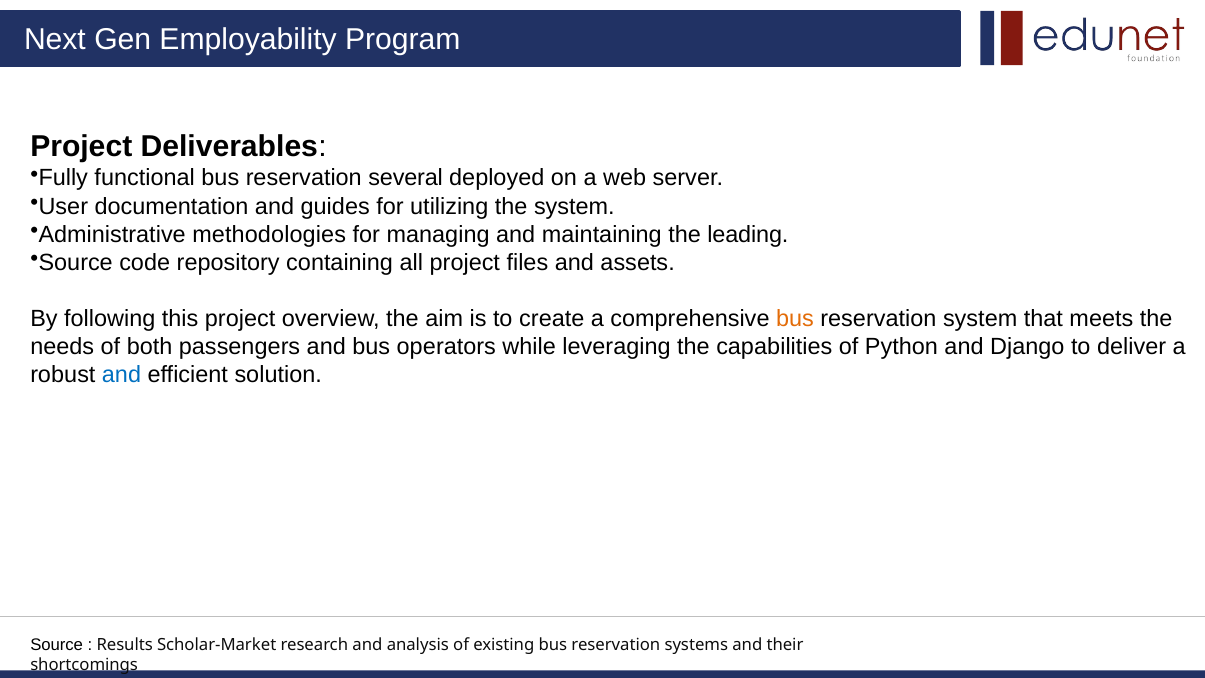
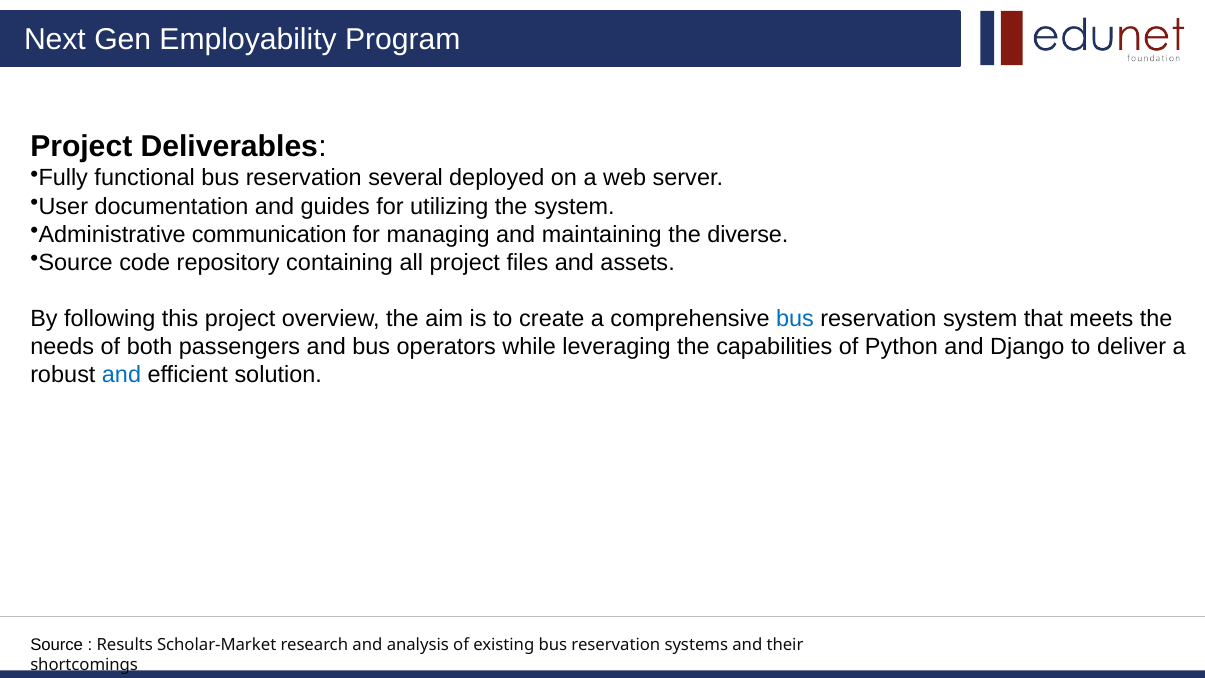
methodologies: methodologies -> communication
leading: leading -> diverse
bus at (795, 319) colour: orange -> blue
